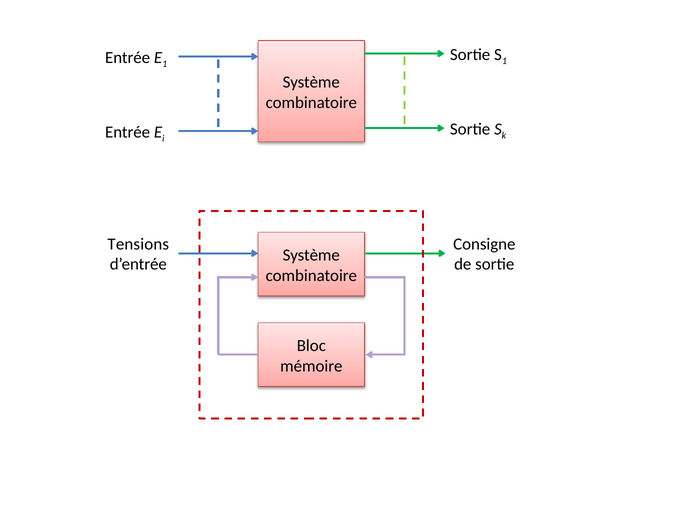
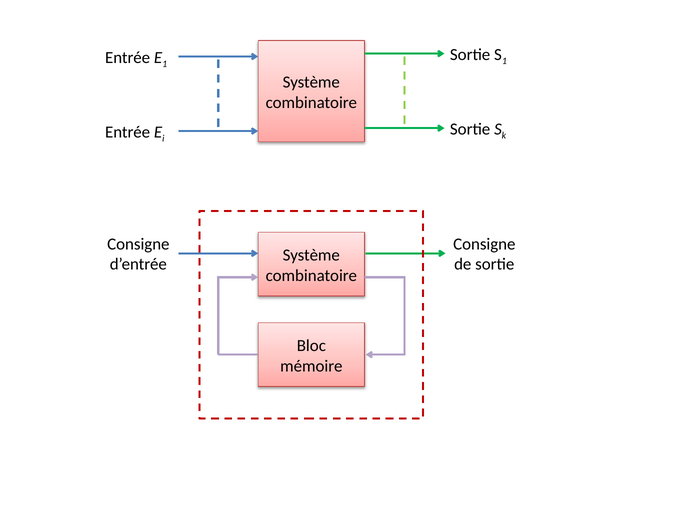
Tensions at (138, 244): Tensions -> Consigne
